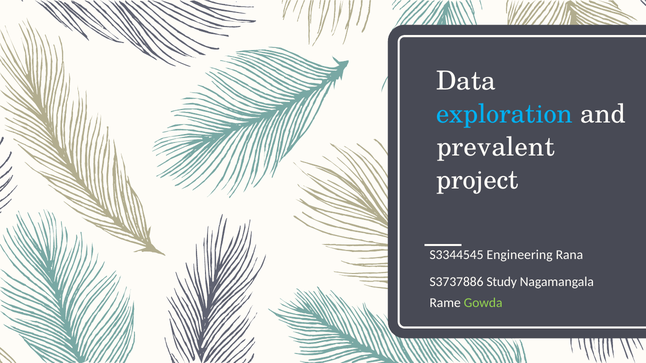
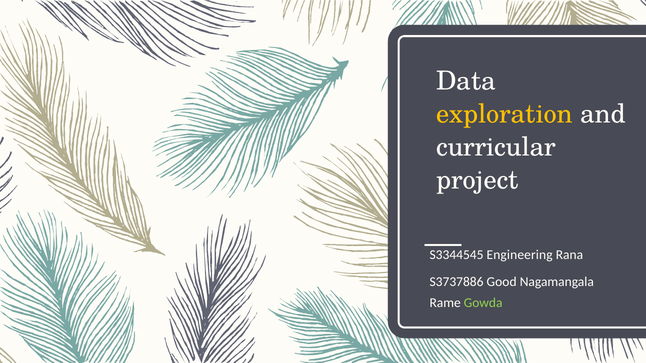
exploration colour: light blue -> yellow
prevalent: prevalent -> curricular
Study: Study -> Good
